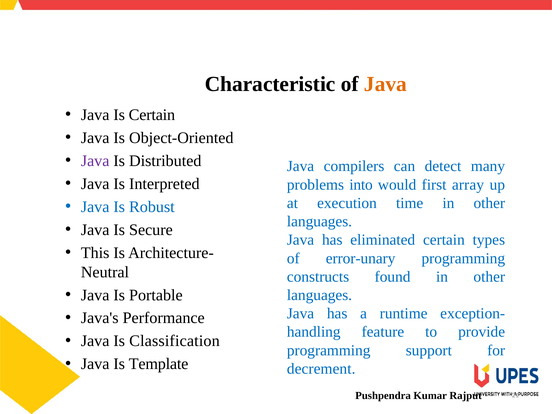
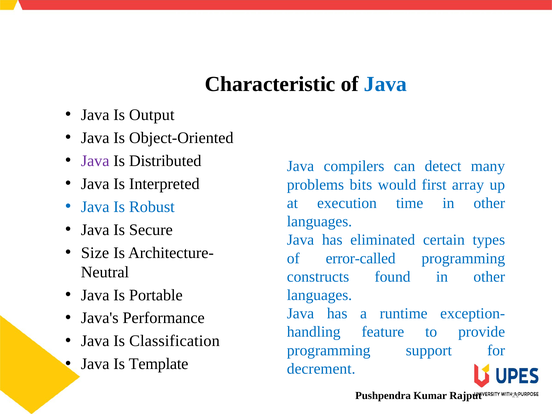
Java at (385, 84) colour: orange -> blue
Is Certain: Certain -> Output
into: into -> bits
This: This -> Size
error-unary: error-unary -> error-called
